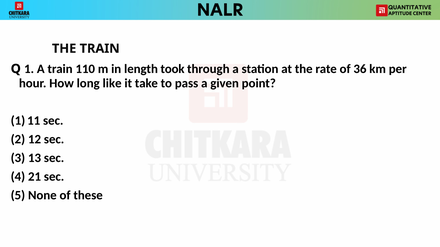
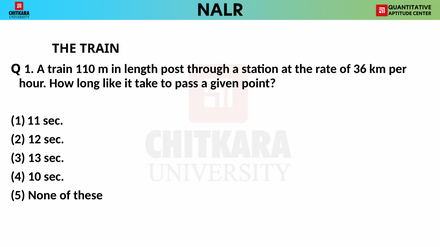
took: took -> post
21: 21 -> 10
